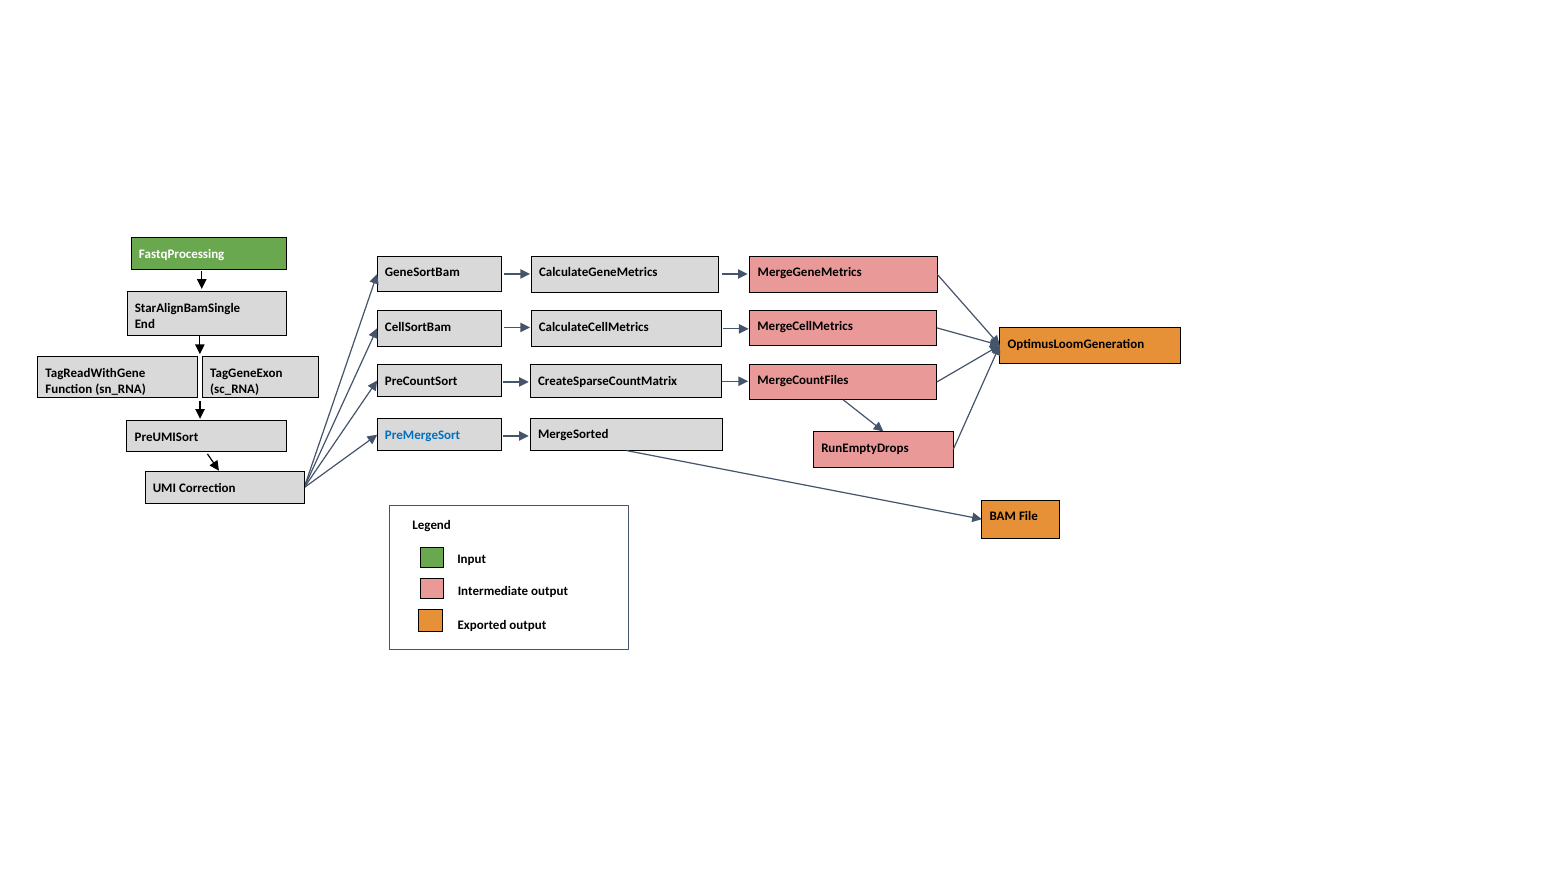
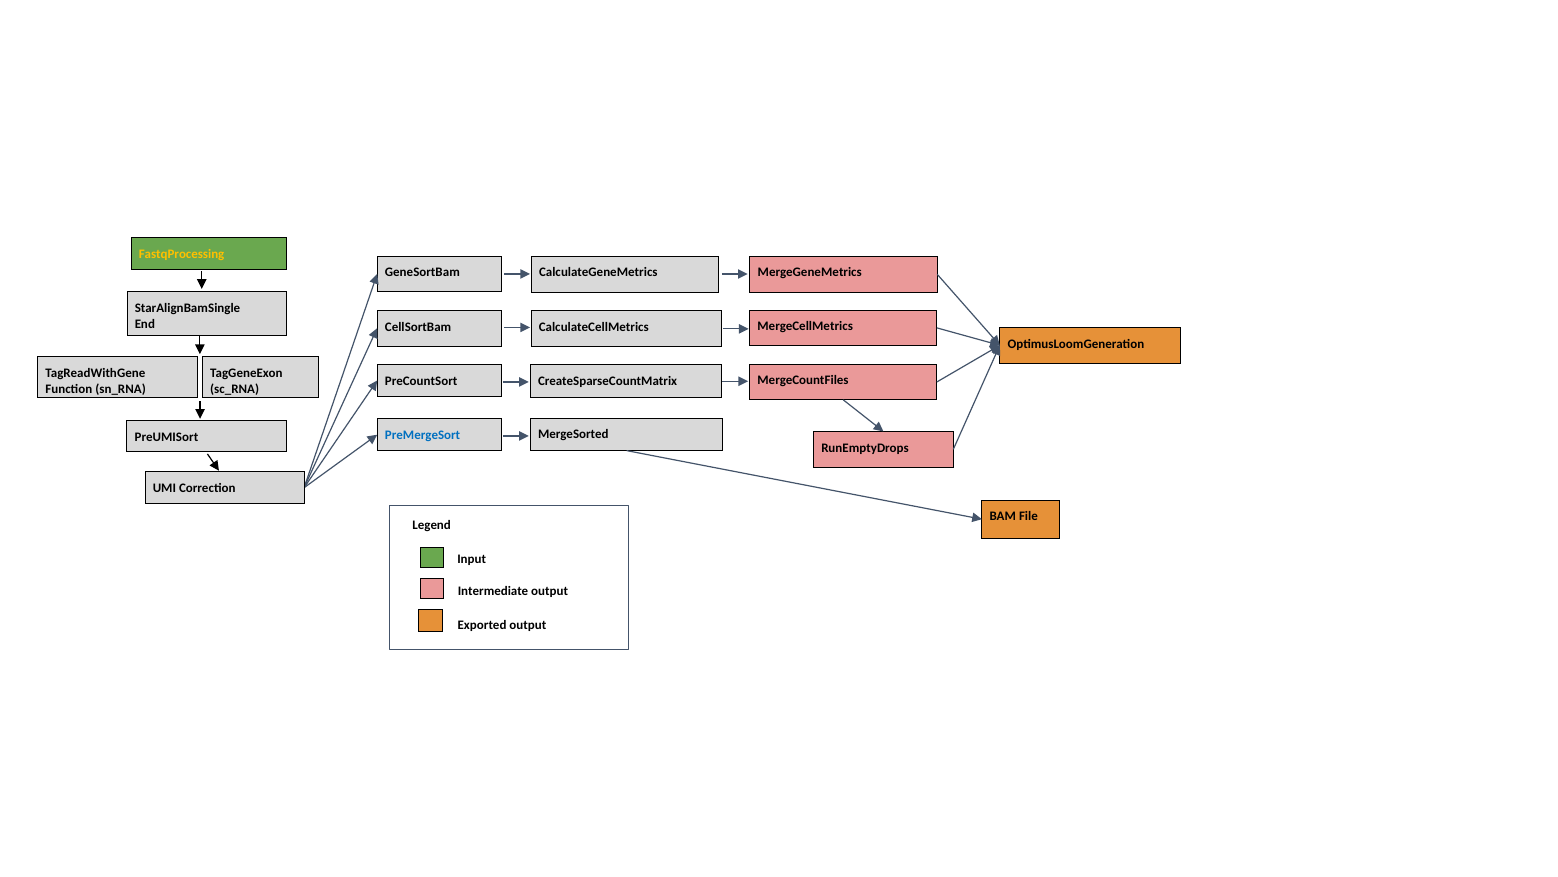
FastqProcessing colour: white -> yellow
